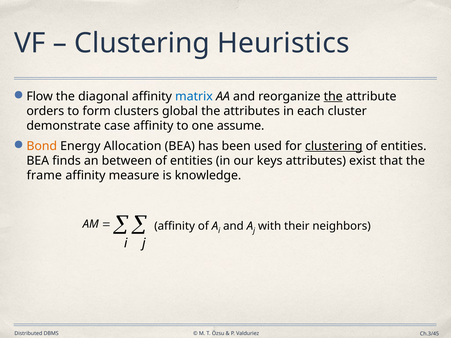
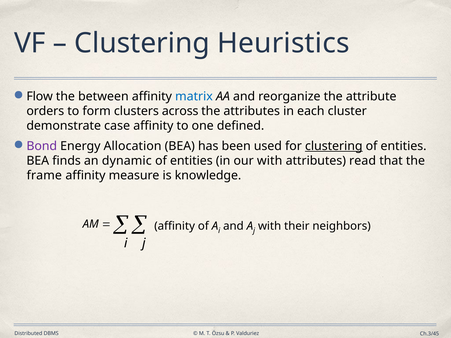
diagonal: diagonal -> between
the at (333, 96) underline: present -> none
global: global -> across
assume: assume -> defined
Bond colour: orange -> purple
between: between -> dynamic
our keys: keys -> with
exist: exist -> read
